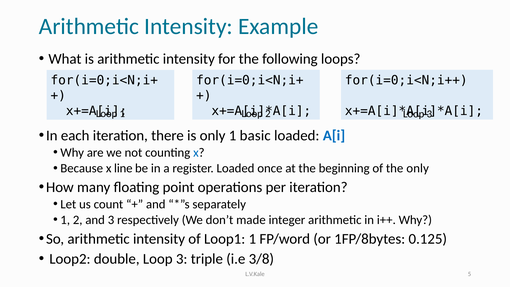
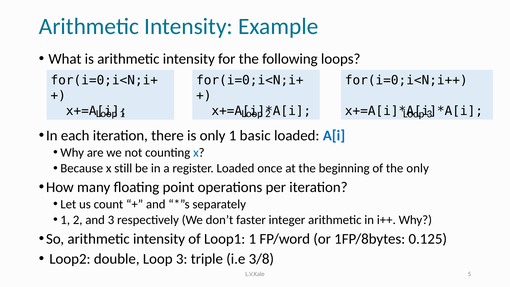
line: line -> still
made: made -> faster
